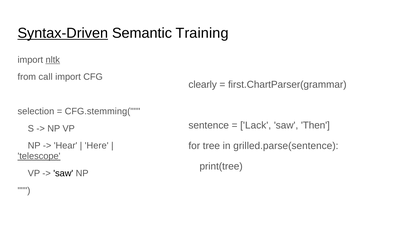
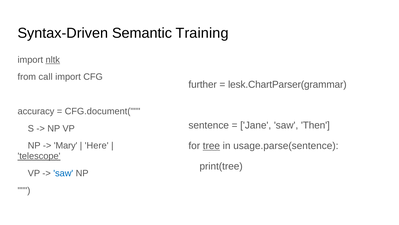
Syntax-Driven underline: present -> none
clearly: clearly -> further
first.ChartParser(grammar: first.ChartParser(grammar -> lesk.ChartParser(grammar
selection: selection -> accuracy
CFG.stemming(: CFG.stemming( -> CFG.document(
Lack: Lack -> Jane
tree underline: none -> present
grilled.parse(sentence: grilled.parse(sentence -> usage.parse(sentence
Hear: Hear -> Mary
saw at (63, 173) colour: black -> blue
